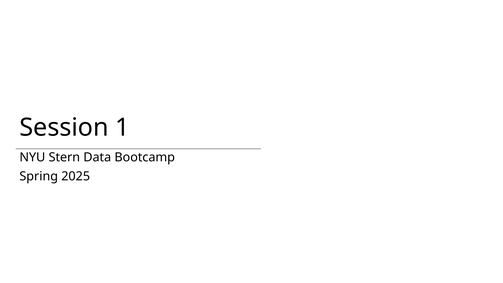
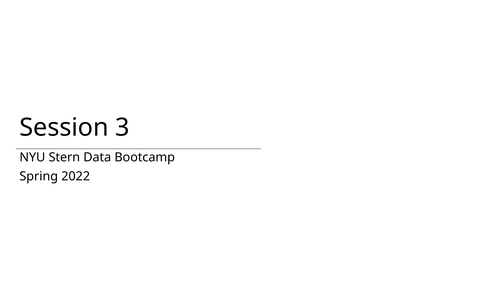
1: 1 -> 3
2025: 2025 -> 2022
